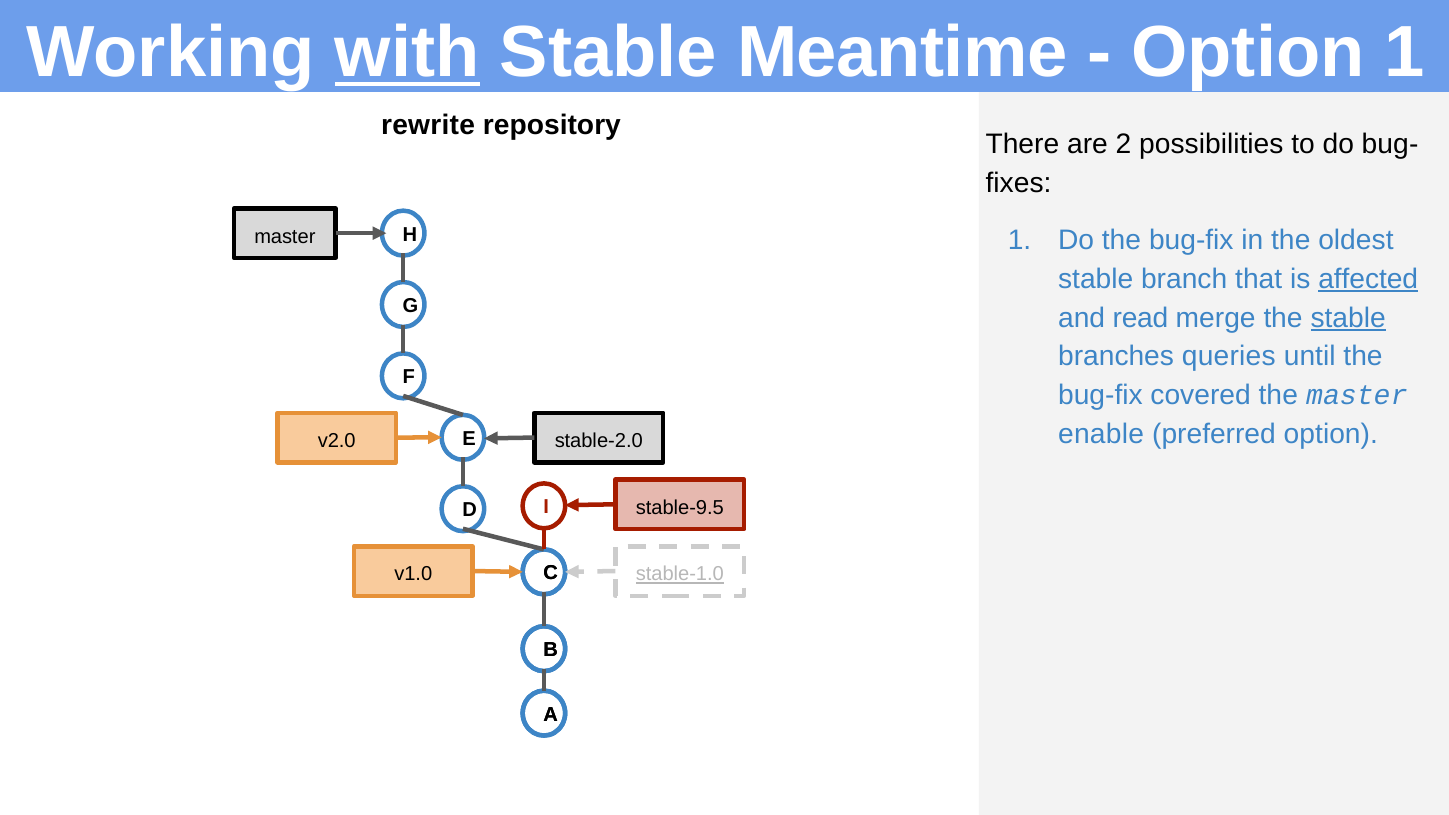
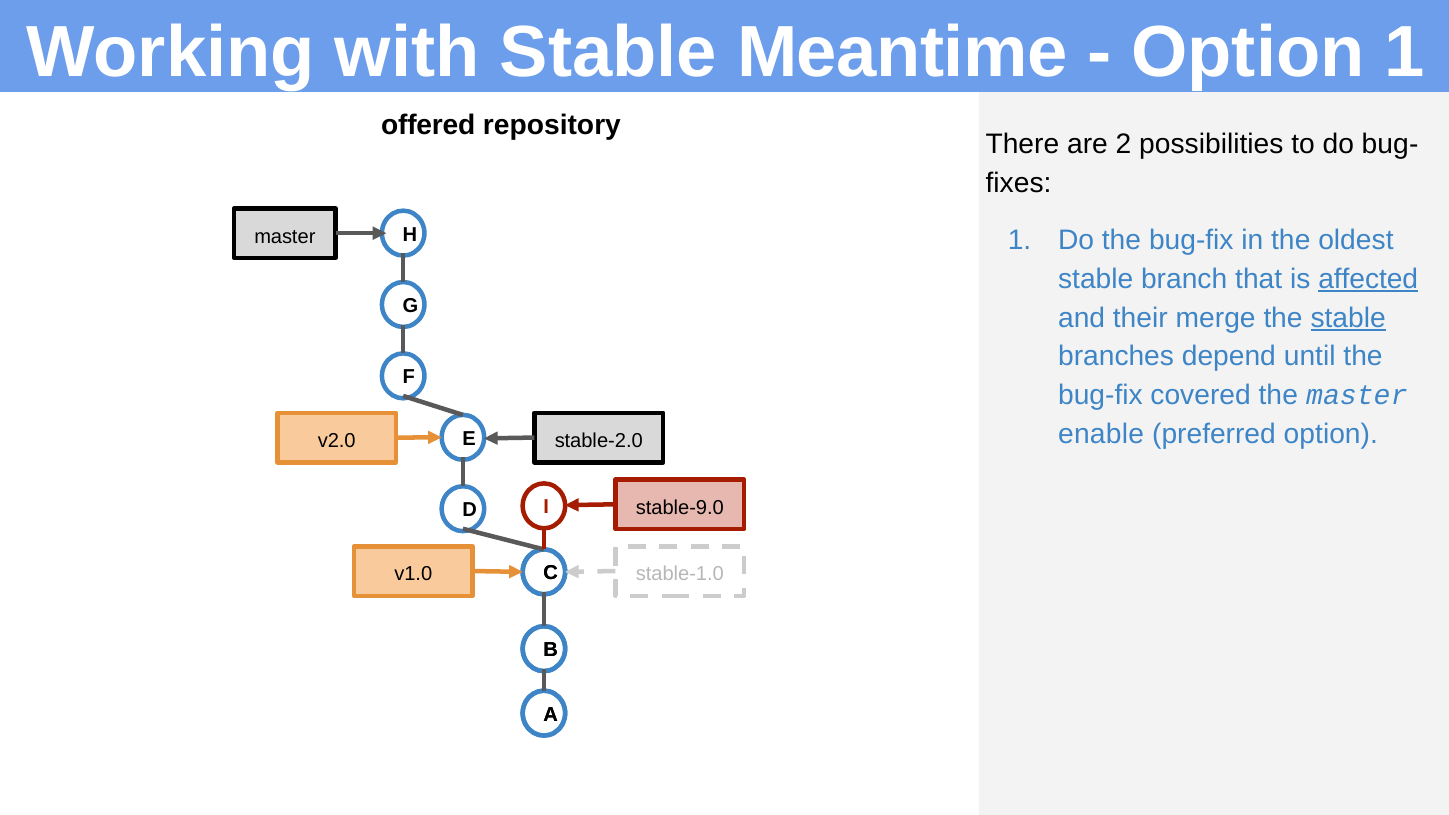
with underline: present -> none
rewrite: rewrite -> offered
read: read -> their
queries: queries -> depend
stable-9.5: stable-9.5 -> stable-9.0
stable-1.0 underline: present -> none
